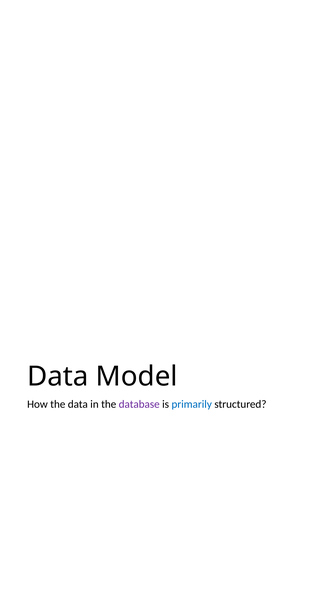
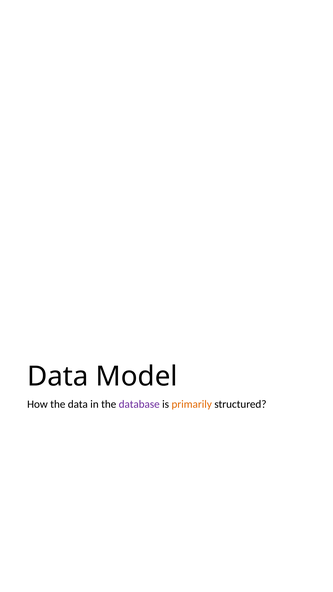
primarily colour: blue -> orange
